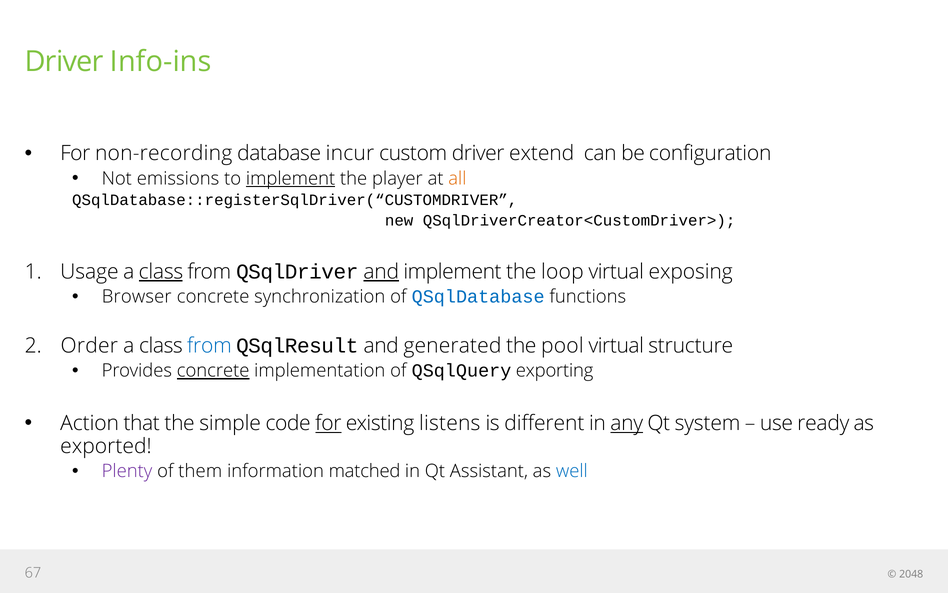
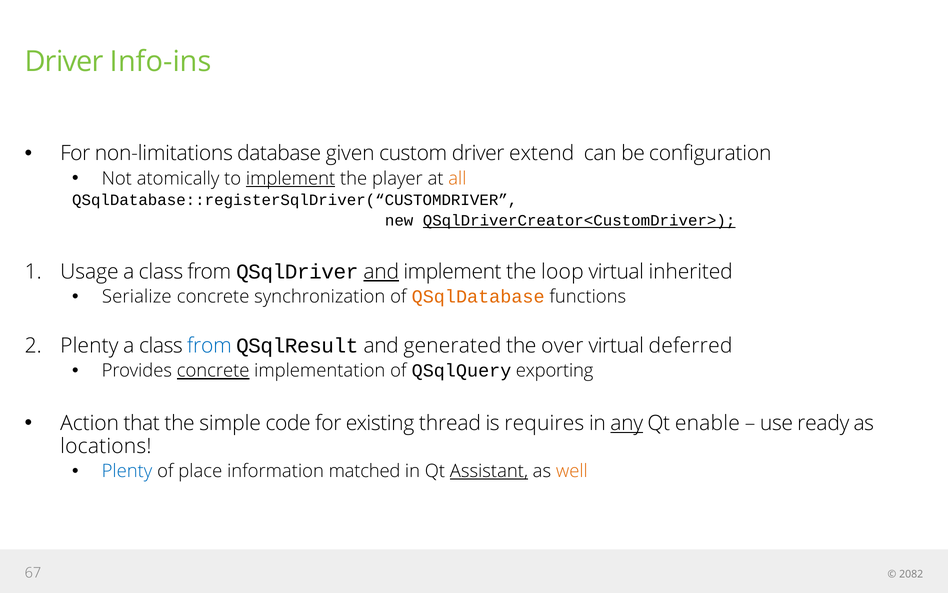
non-recording: non-recording -> non-limitations
incur: incur -> given
emissions: emissions -> atomically
QSqlDriverCreator<CustomDriver> underline: none -> present
class at (161, 271) underline: present -> none
exposing: exposing -> inherited
Browser: Browser -> Serialize
QSqlDatabase colour: blue -> orange
Order at (89, 345): Order -> Plenty
pool: pool -> over
structure: structure -> deferred
for at (328, 423) underline: present -> none
listens: listens -> thread
different: different -> requires
system: system -> enable
exported: exported -> locations
Plenty at (127, 471) colour: purple -> blue
them: them -> place
Assistant underline: none -> present
well colour: blue -> orange
2048: 2048 -> 2082
